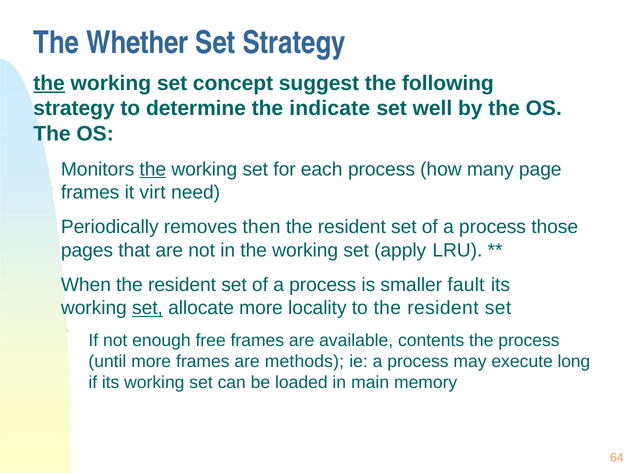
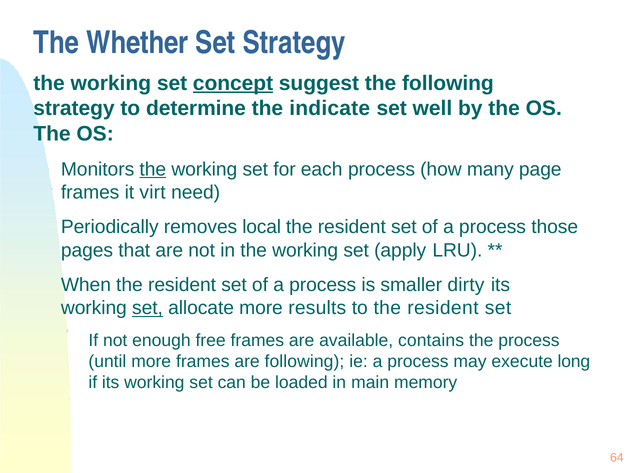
the at (49, 83) underline: present -> none
concept underline: none -> present
then: then -> local
fault: fault -> dirty
locality: locality -> results
contents: contents -> contains
are methods: methods -> following
